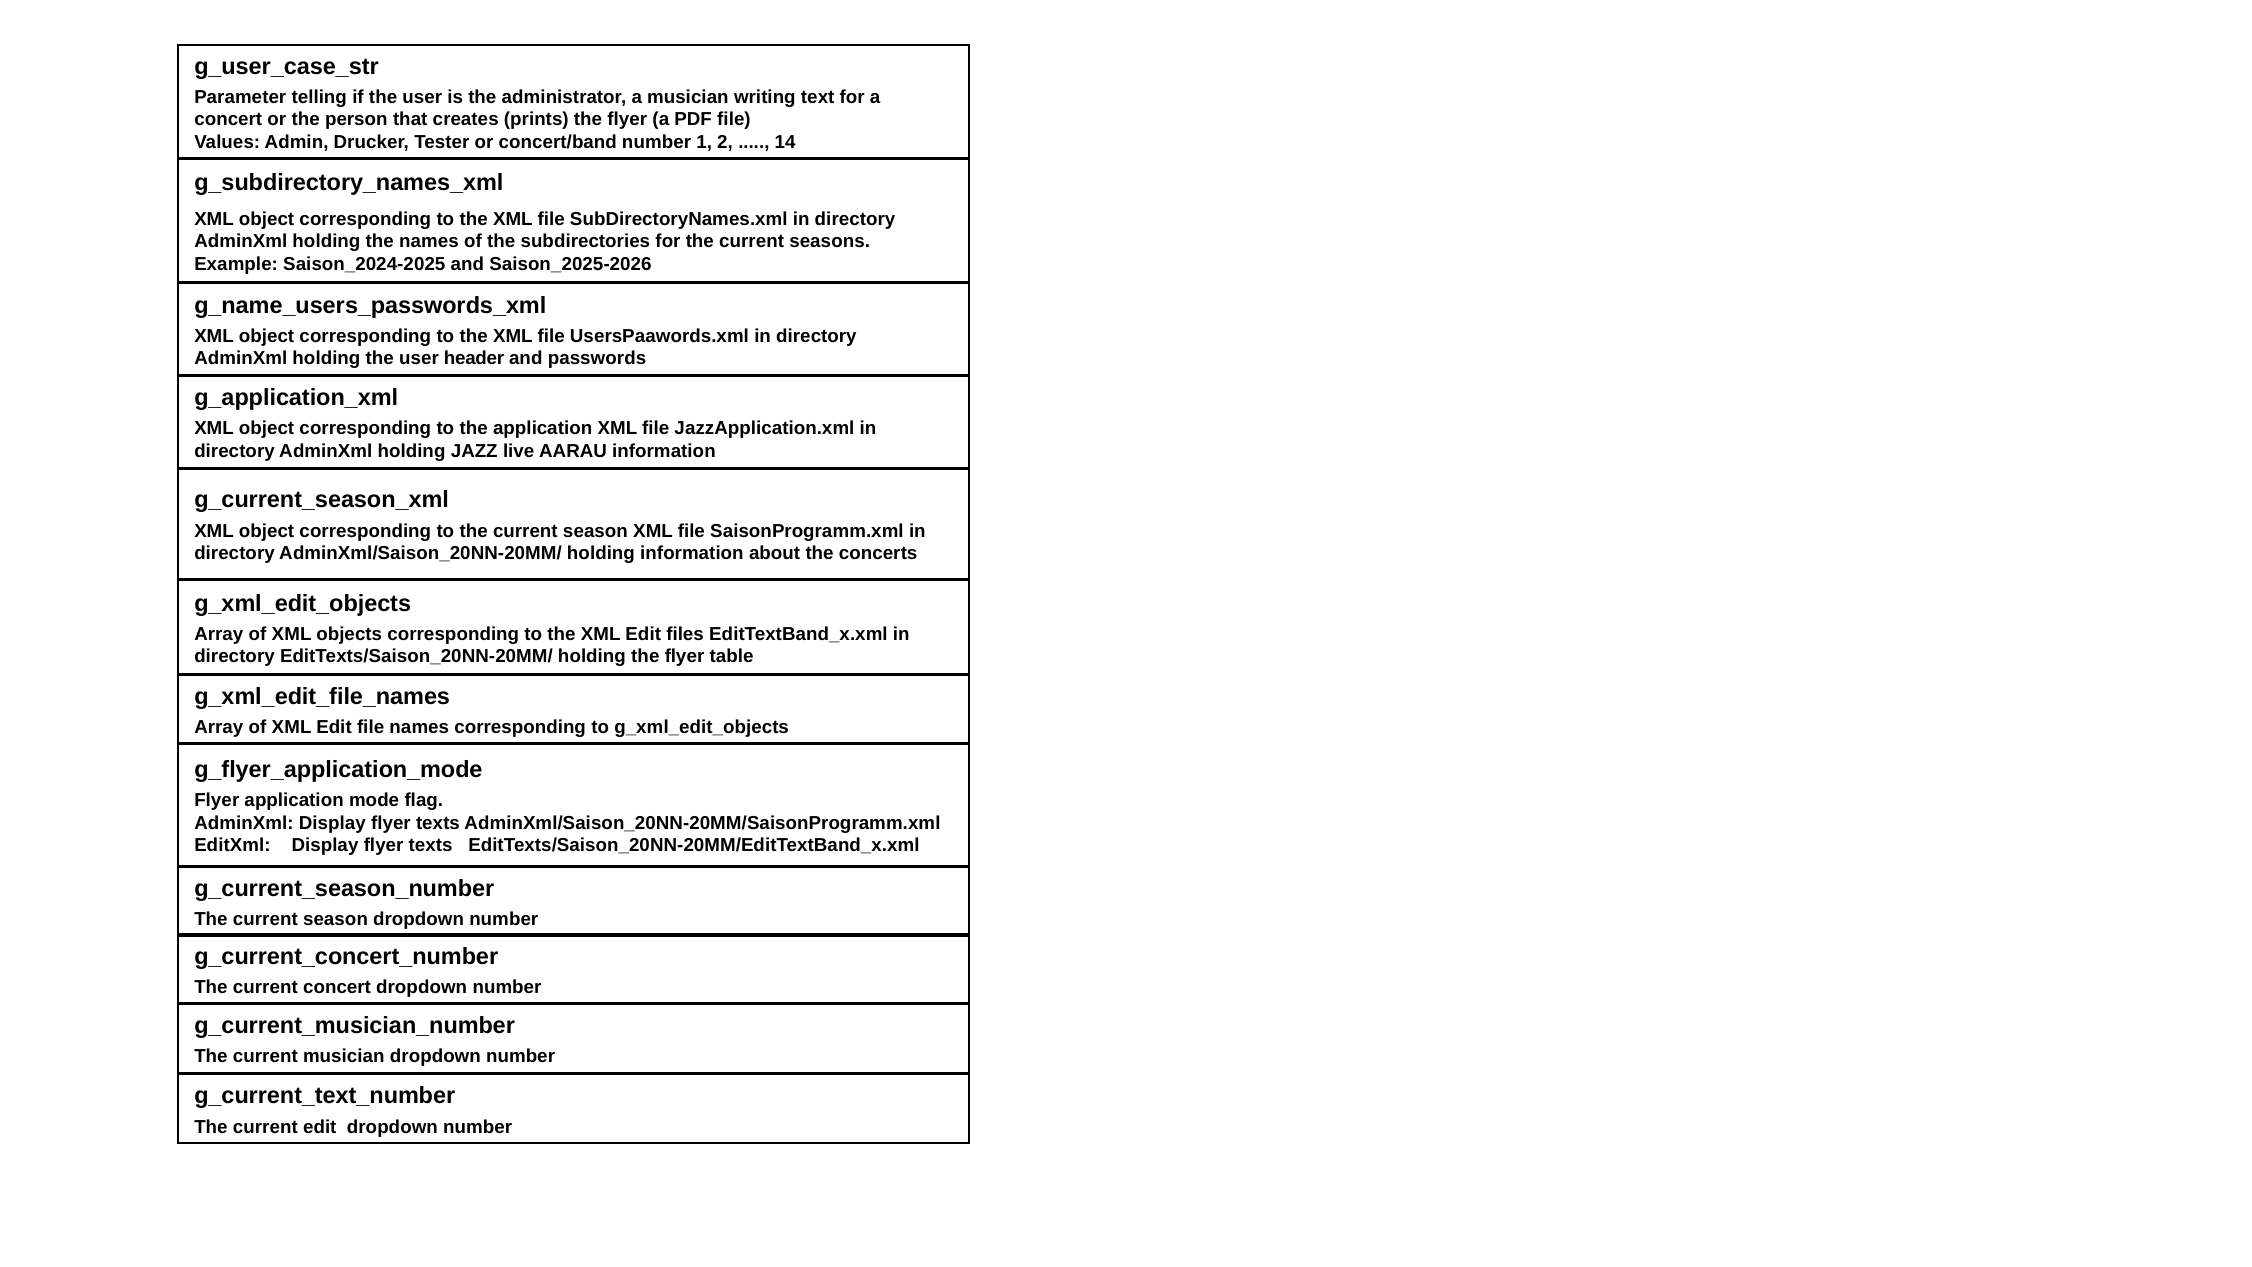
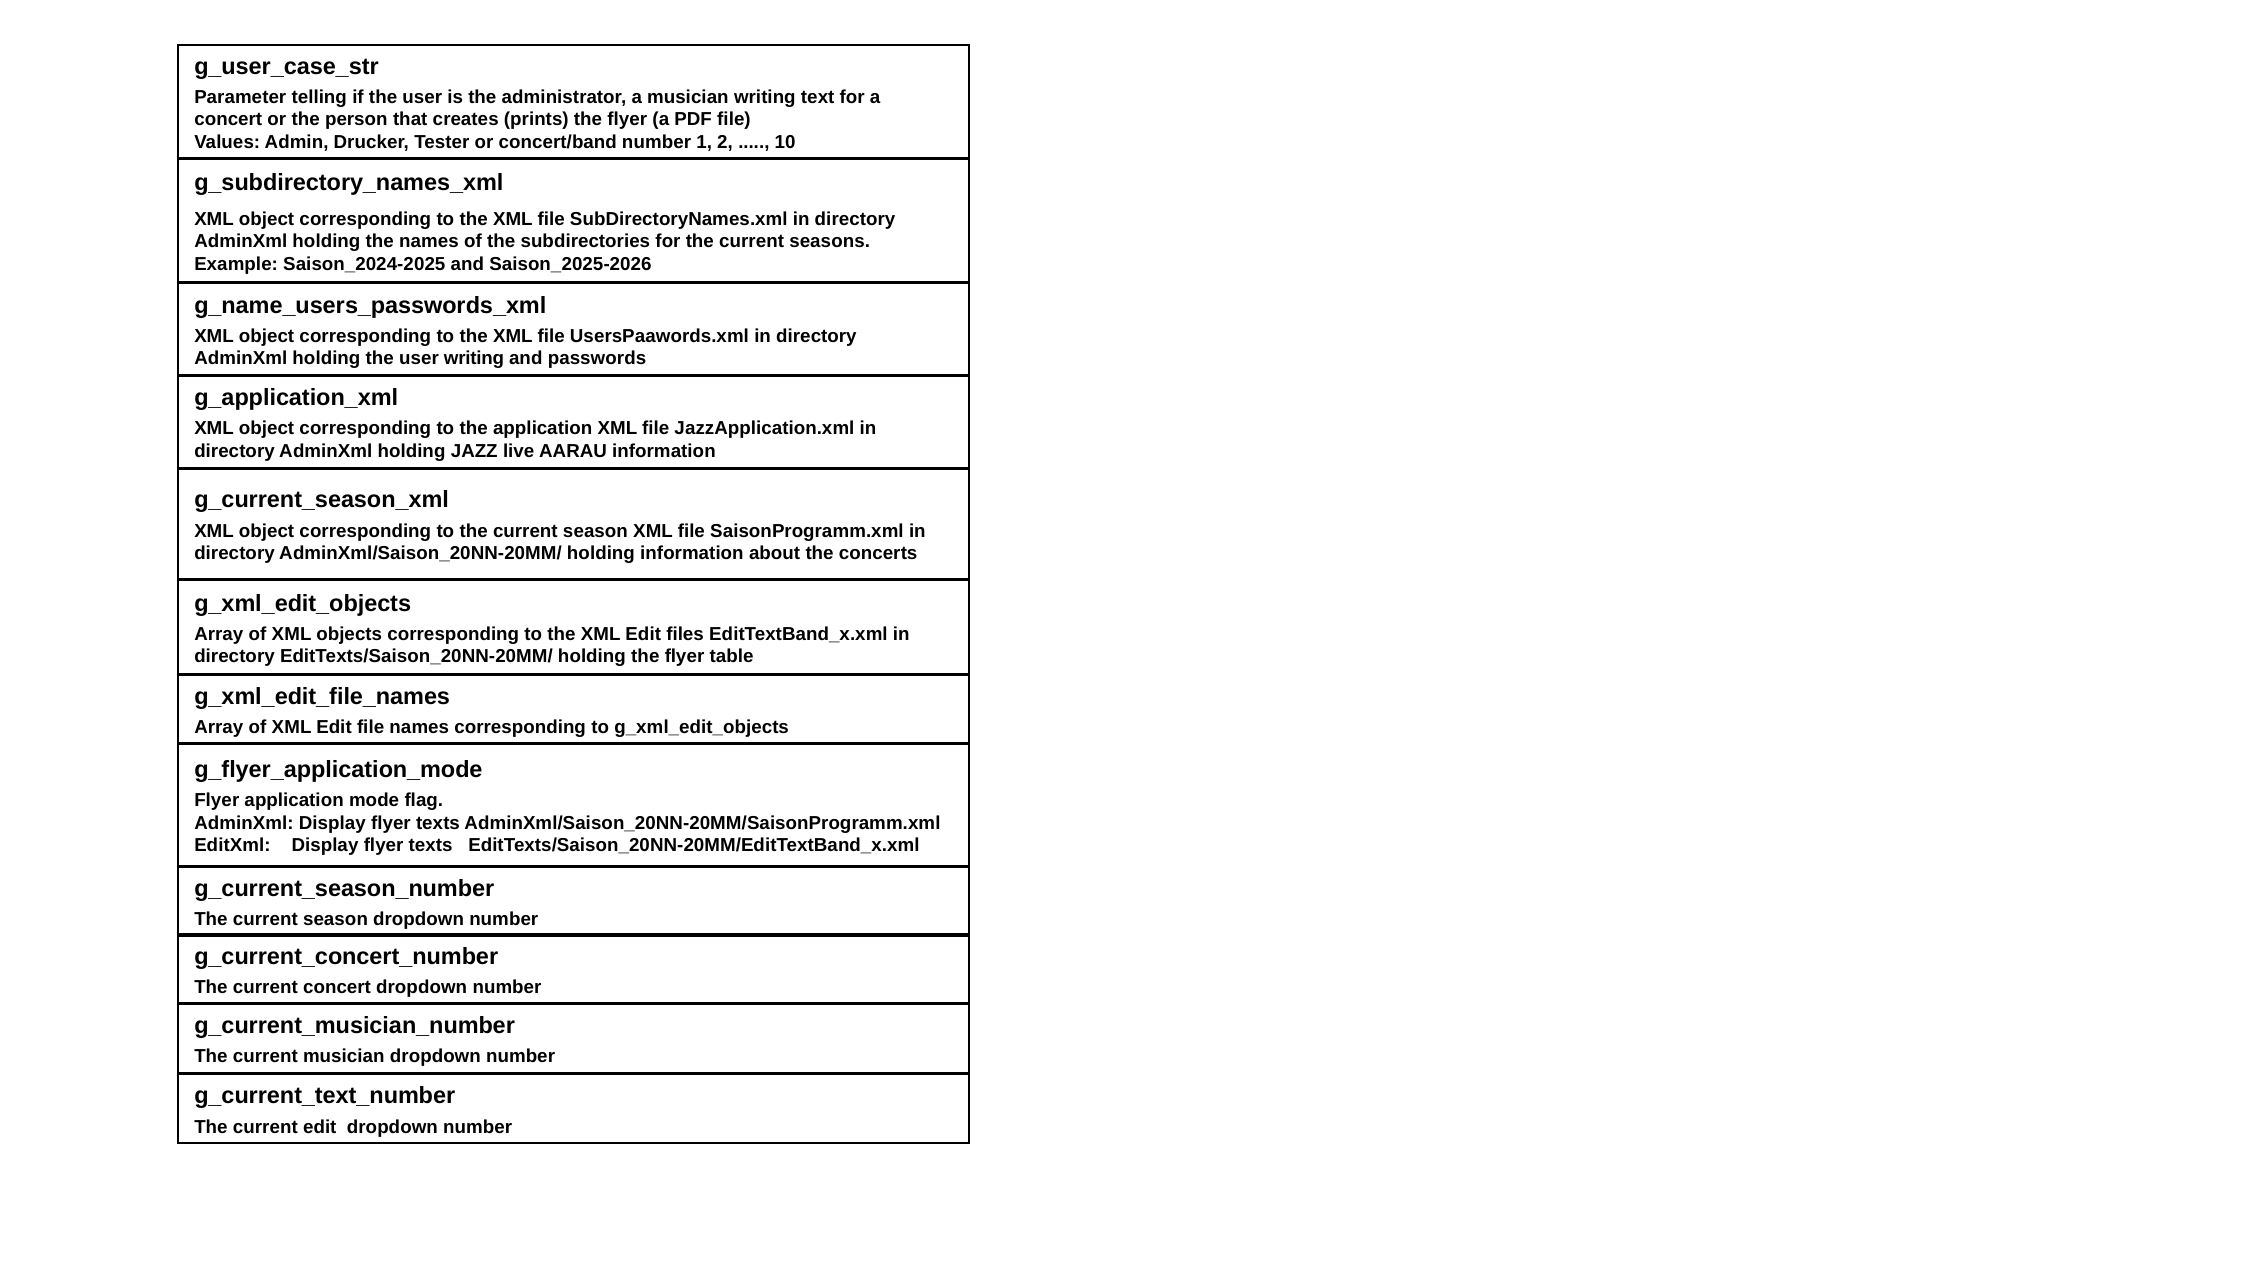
14: 14 -> 10
user header: header -> writing
